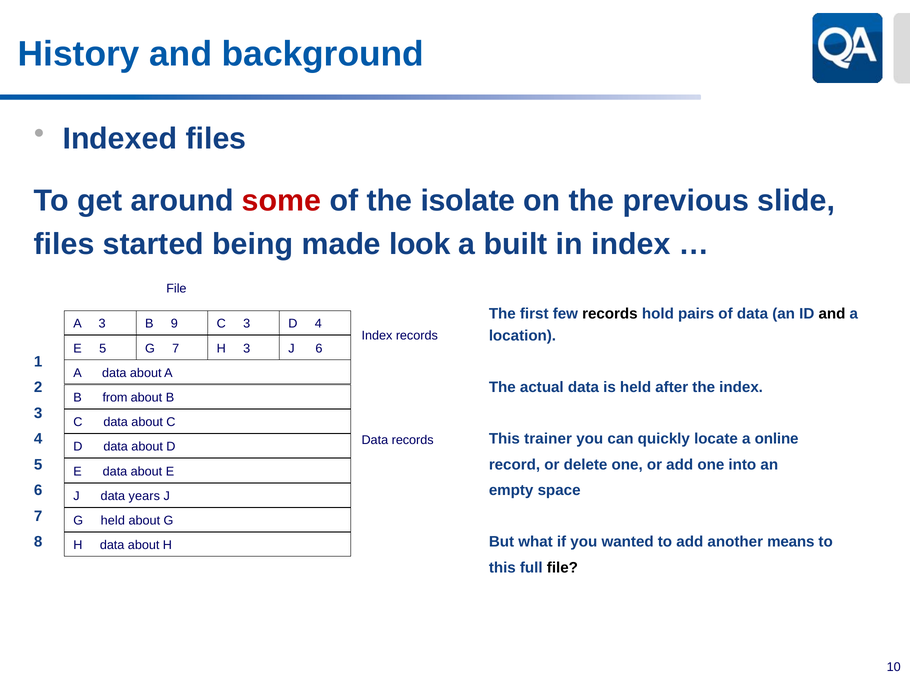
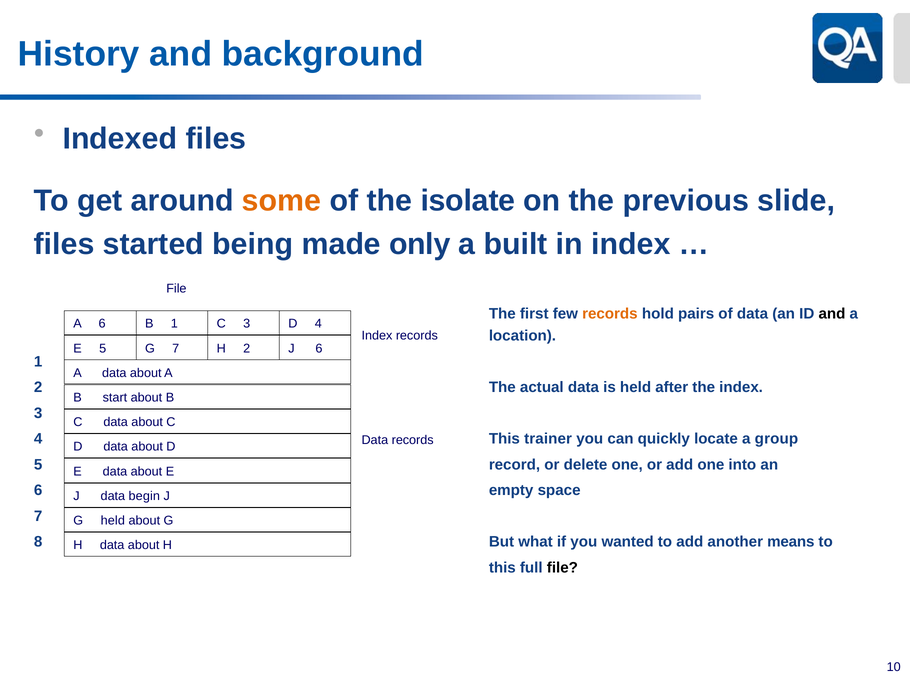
some colour: red -> orange
look: look -> only
records at (610, 314) colour: black -> orange
A 3: 3 -> 6
B 9: 9 -> 1
H 3: 3 -> 2
from: from -> start
online: online -> group
years: years -> begin
